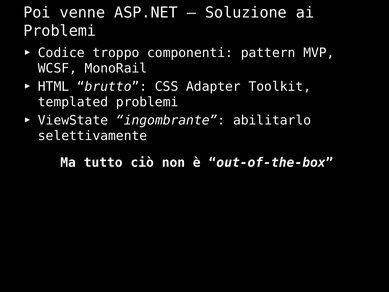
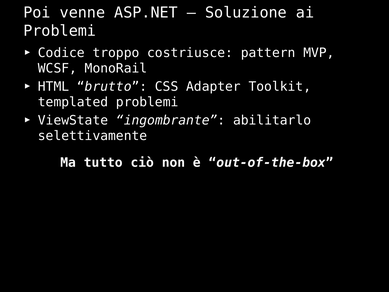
componenti: componenti -> costriusce
